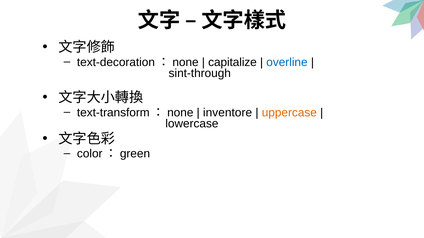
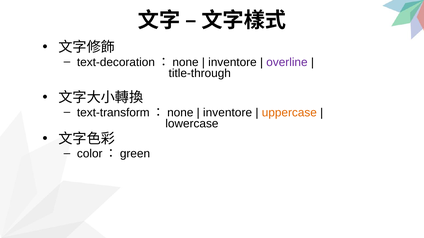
capitalize at (233, 62): capitalize -> inventore
overline colour: blue -> purple
sint-through: sint-through -> title-through
